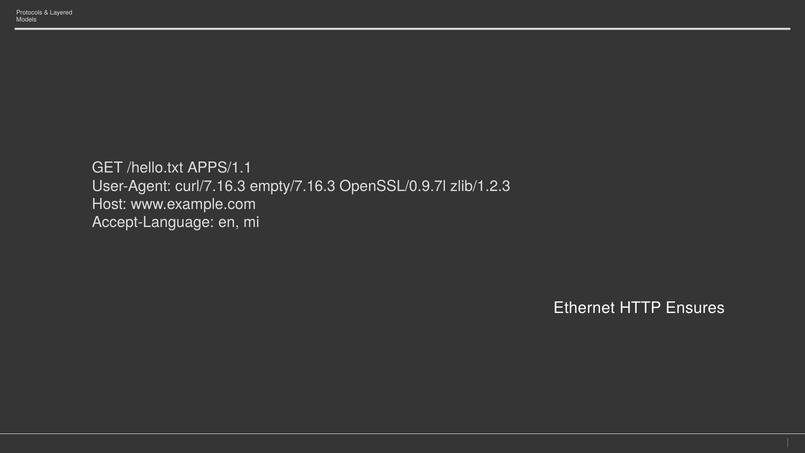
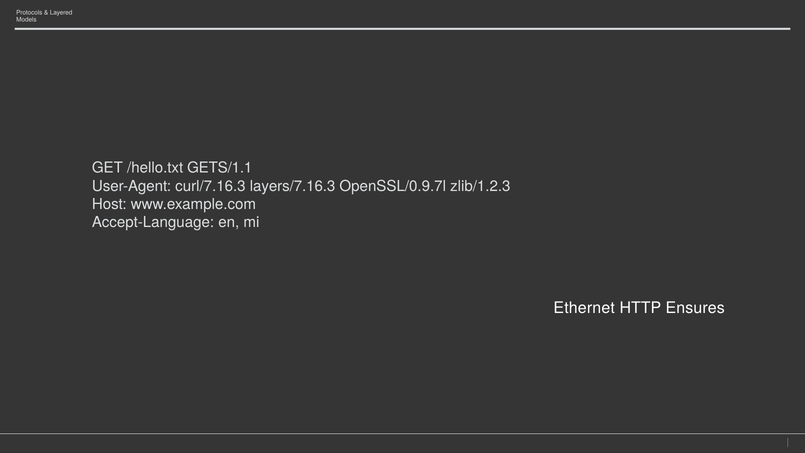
APPS/1.1: APPS/1.1 -> GETS/1.1
empty/7.16.3: empty/7.16.3 -> layers/7.16.3
